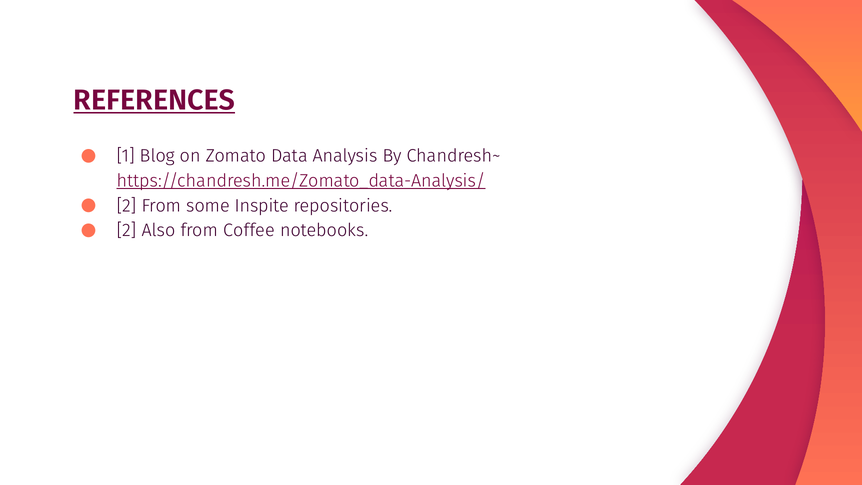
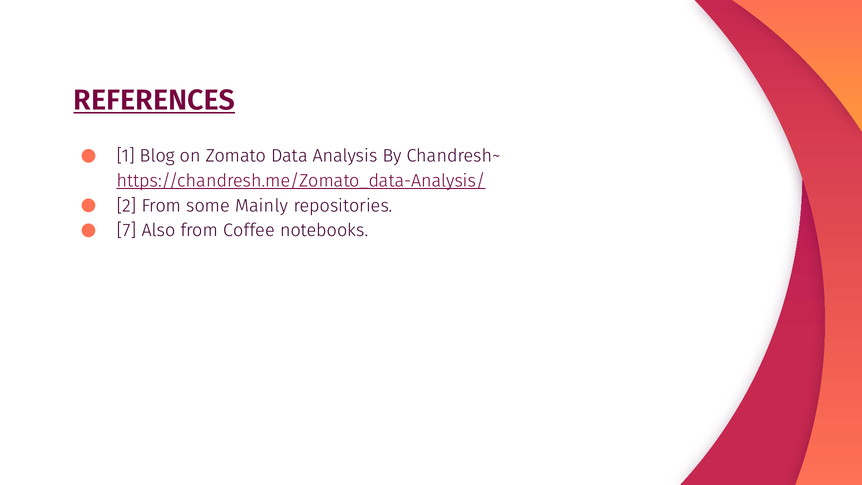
Inspite: Inspite -> Mainly
2 at (127, 230): 2 -> 7
